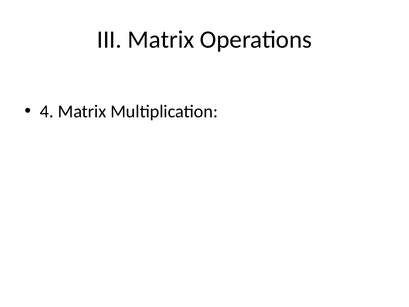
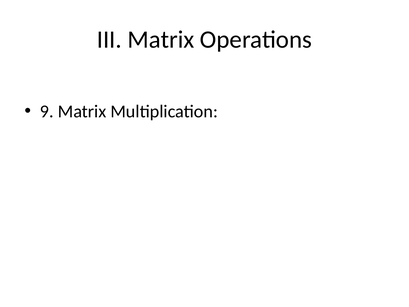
4: 4 -> 9
